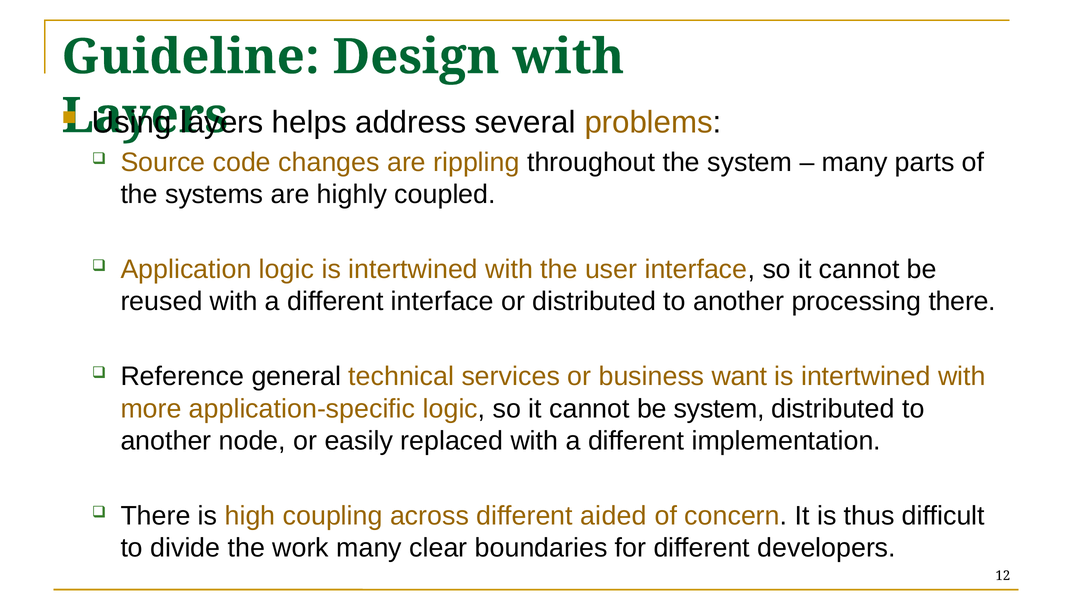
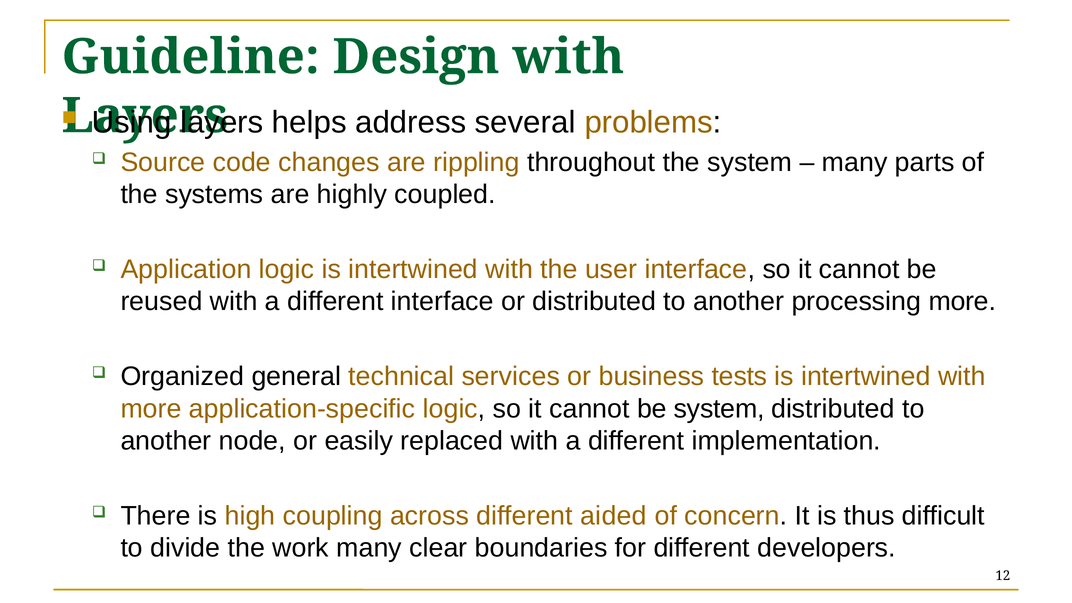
processing there: there -> more
Reference: Reference -> Organized
want: want -> tests
